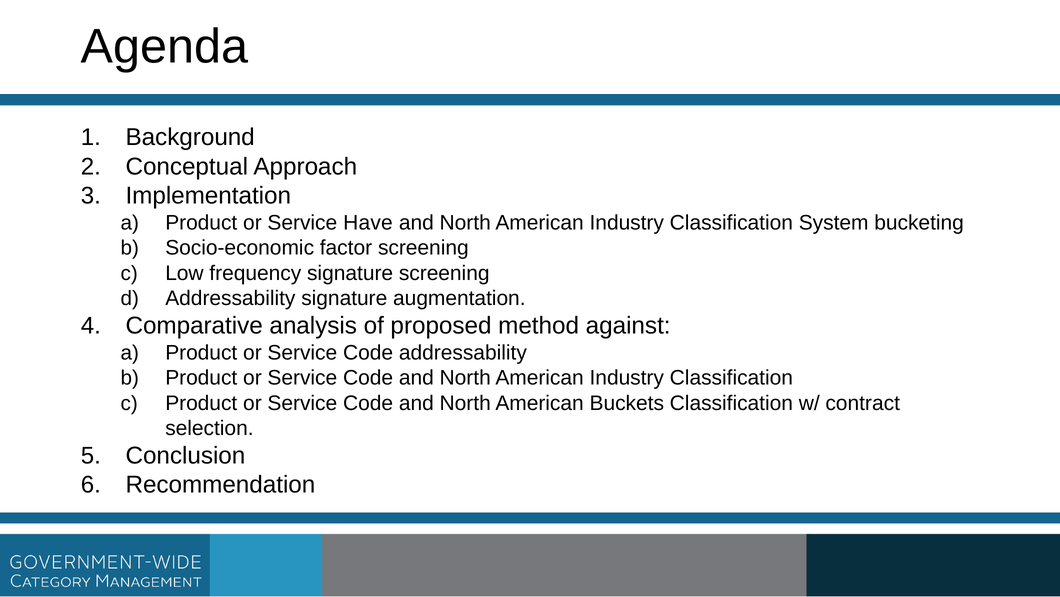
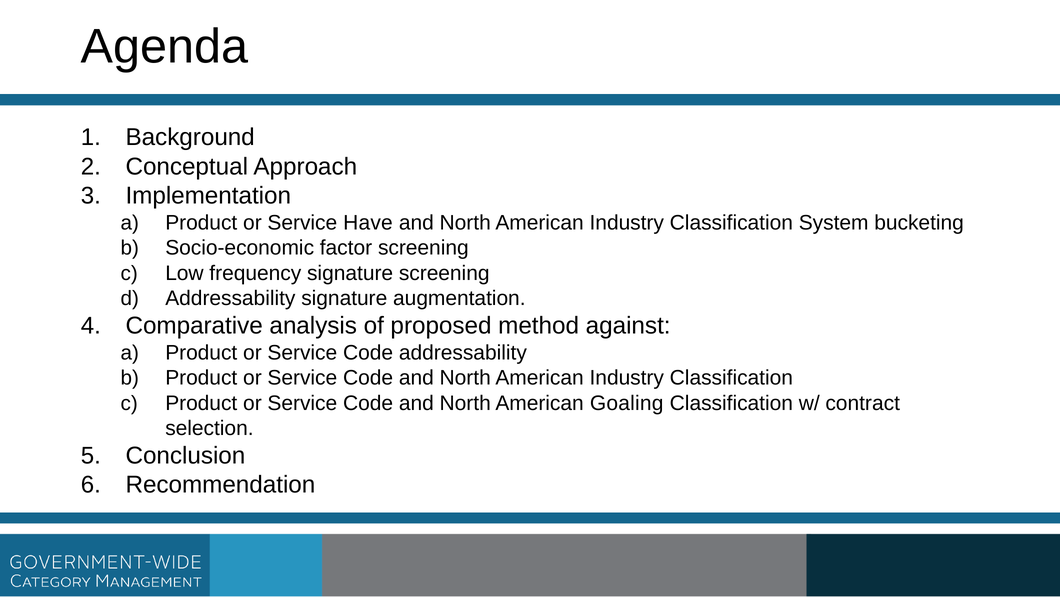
Buckets: Buckets -> Goaling
